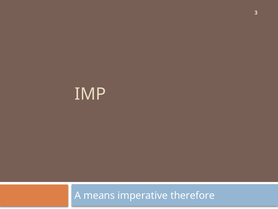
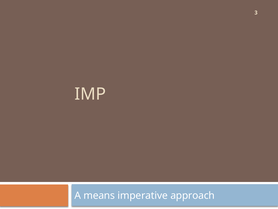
therefore: therefore -> approach
